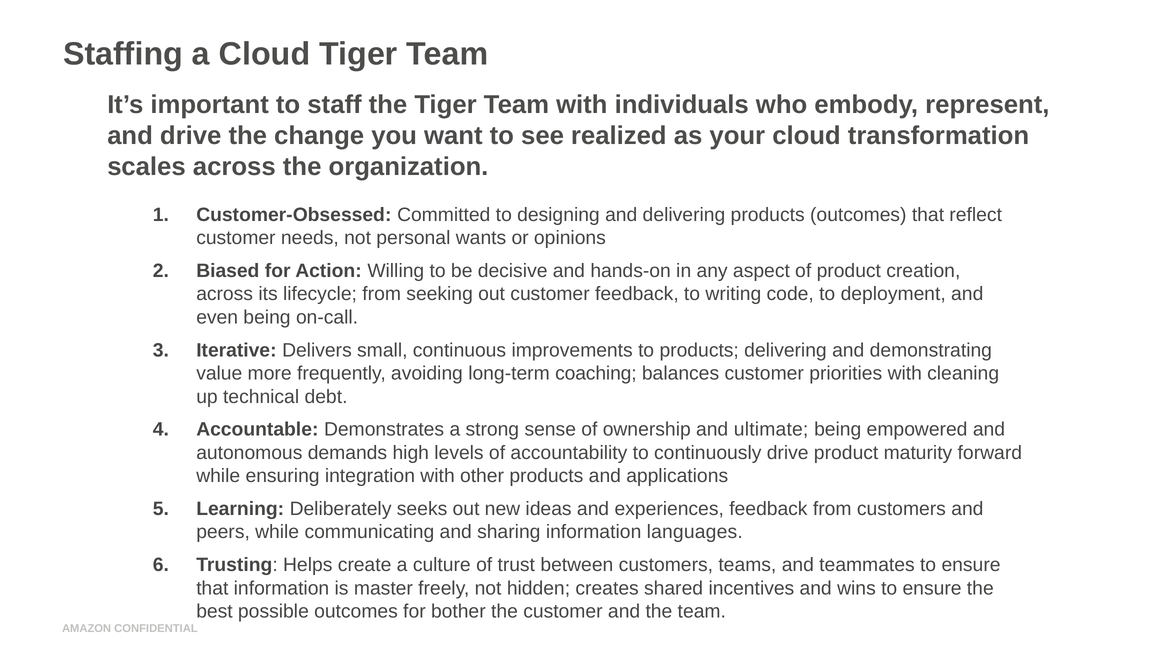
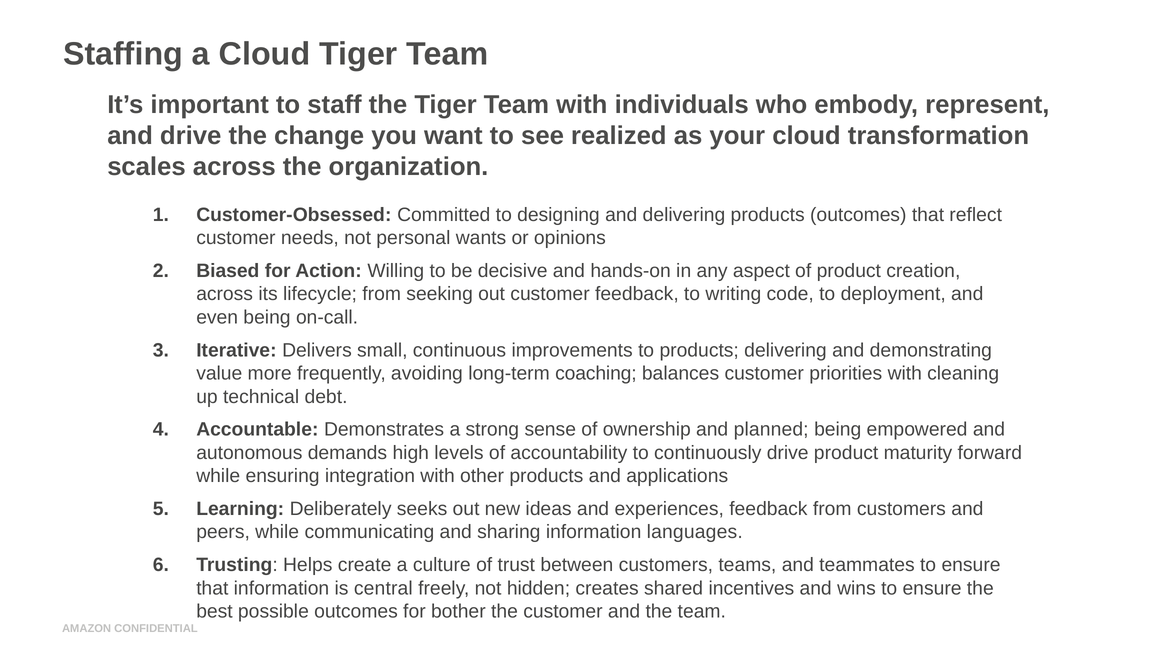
ultimate: ultimate -> planned
master: master -> central
